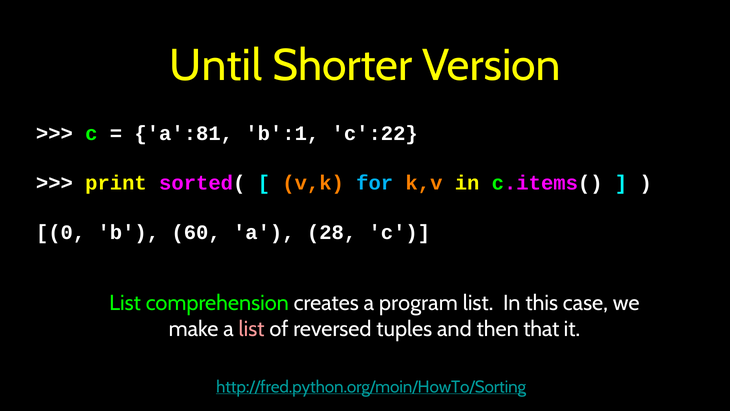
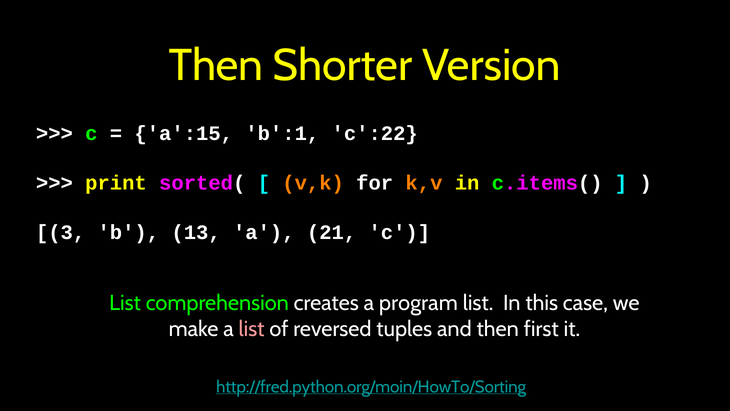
Until at (216, 65): Until -> Then
a':81: a':81 -> a':15
for colour: light blue -> white
0: 0 -> 3
60: 60 -> 13
28: 28 -> 21
that: that -> first
